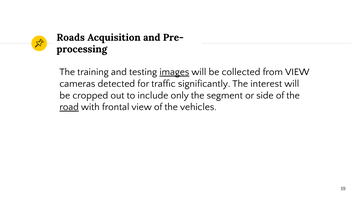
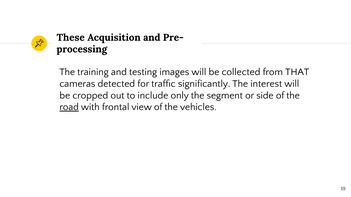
Roads: Roads -> These
images underline: present -> none
from VIEW: VIEW -> THAT
